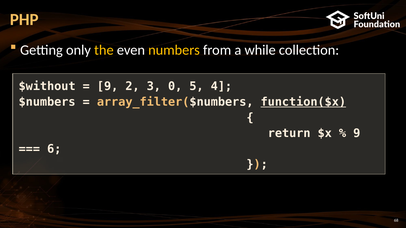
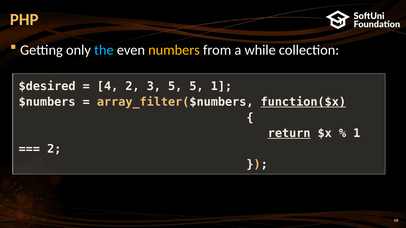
the colour: yellow -> light blue
$without: $without -> $desired
9 at (108, 87): 9 -> 4
3 0: 0 -> 5
5 4: 4 -> 1
return underline: none -> present
9 at (357, 133): 9 -> 1
6 at (54, 149): 6 -> 2
